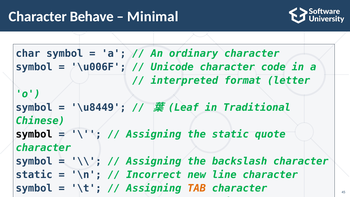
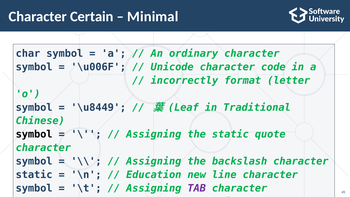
Behave: Behave -> Certain
interpreted: interpreted -> incorrectly
Incorrect at (154, 175): Incorrect -> Education
TAB colour: orange -> purple
